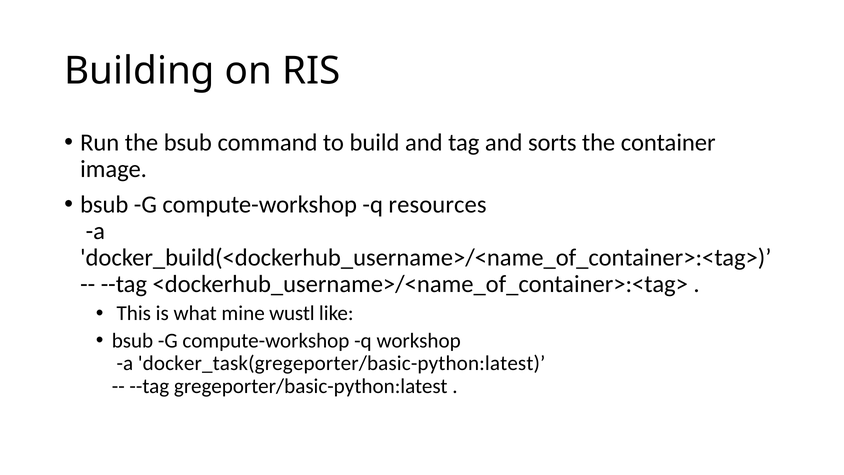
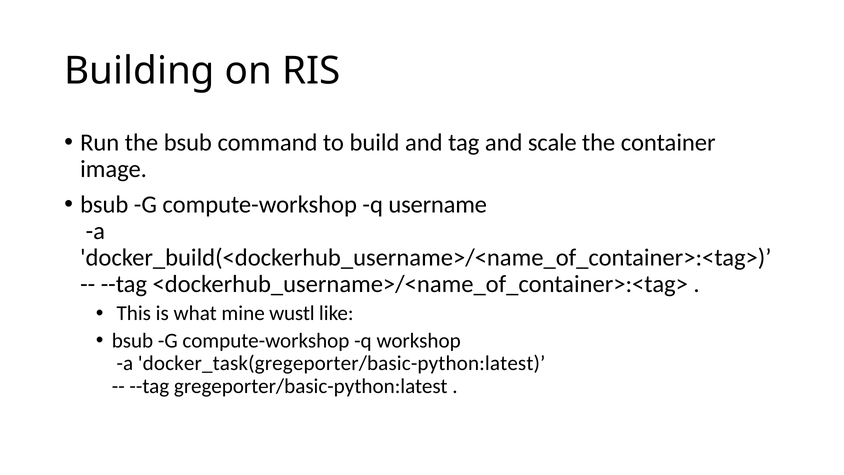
sorts: sorts -> scale
resources: resources -> username
